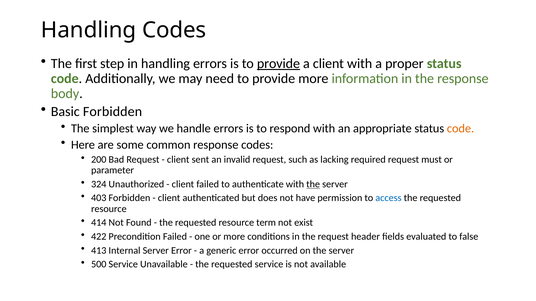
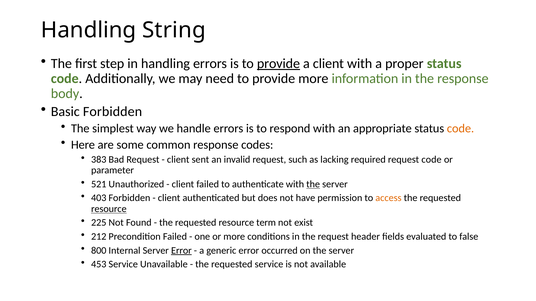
Handling Codes: Codes -> String
200: 200 -> 383
request must: must -> code
324: 324 -> 521
access colour: blue -> orange
resource at (109, 209) underline: none -> present
414: 414 -> 225
422: 422 -> 212
413: 413 -> 800
Error at (181, 251) underline: none -> present
500: 500 -> 453
